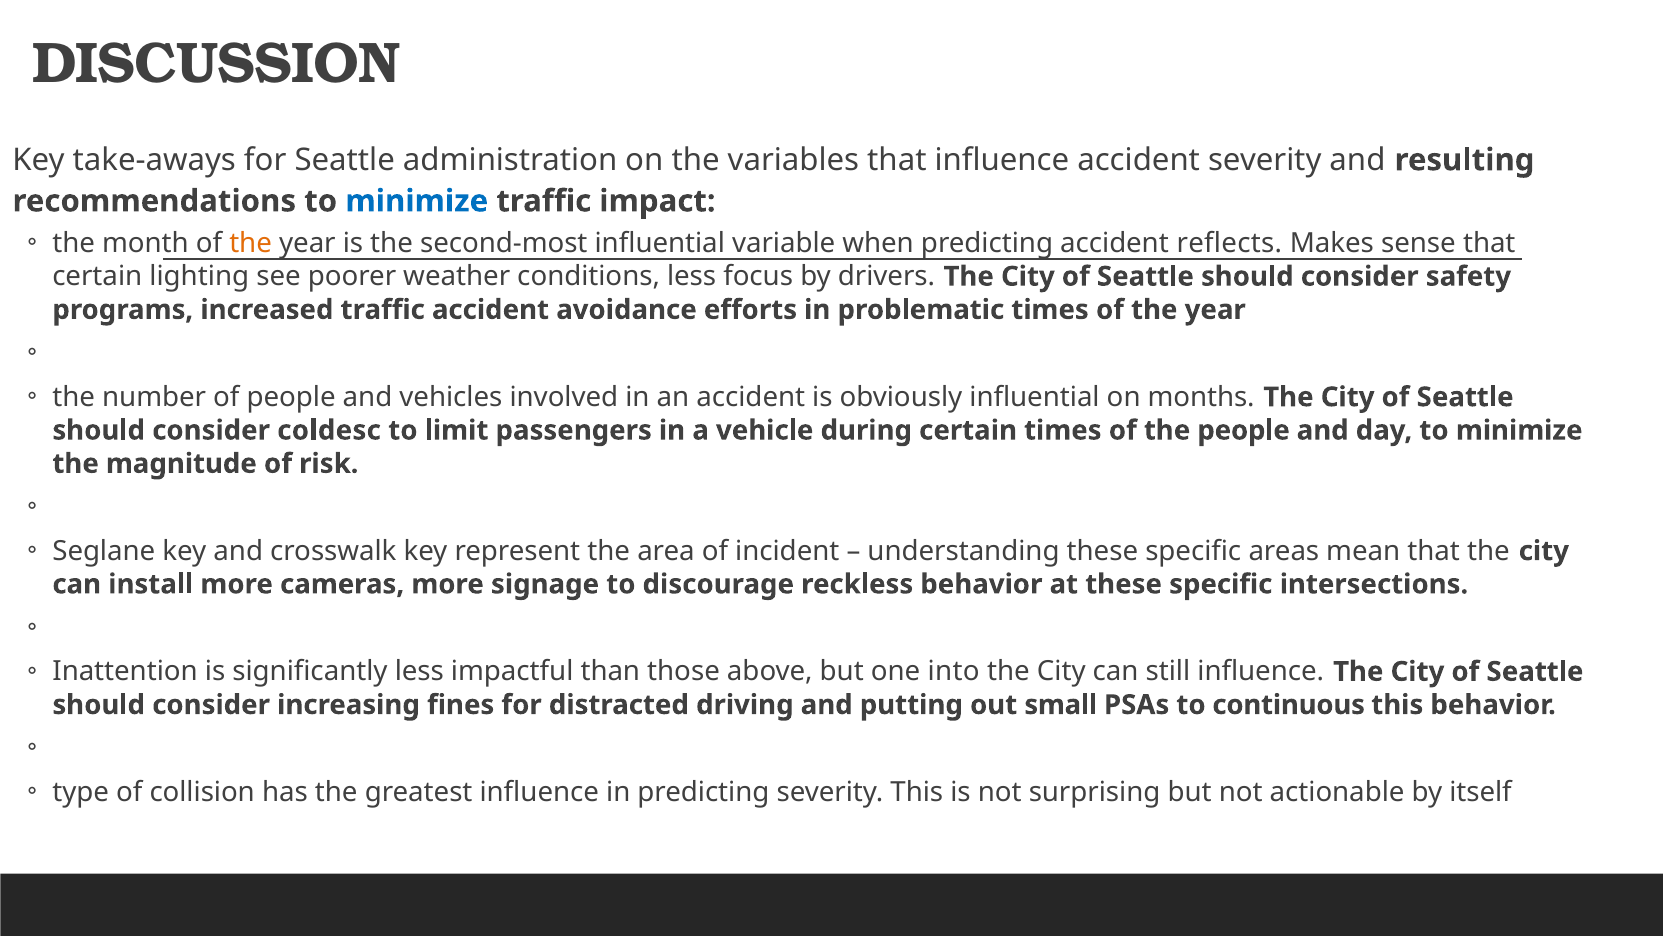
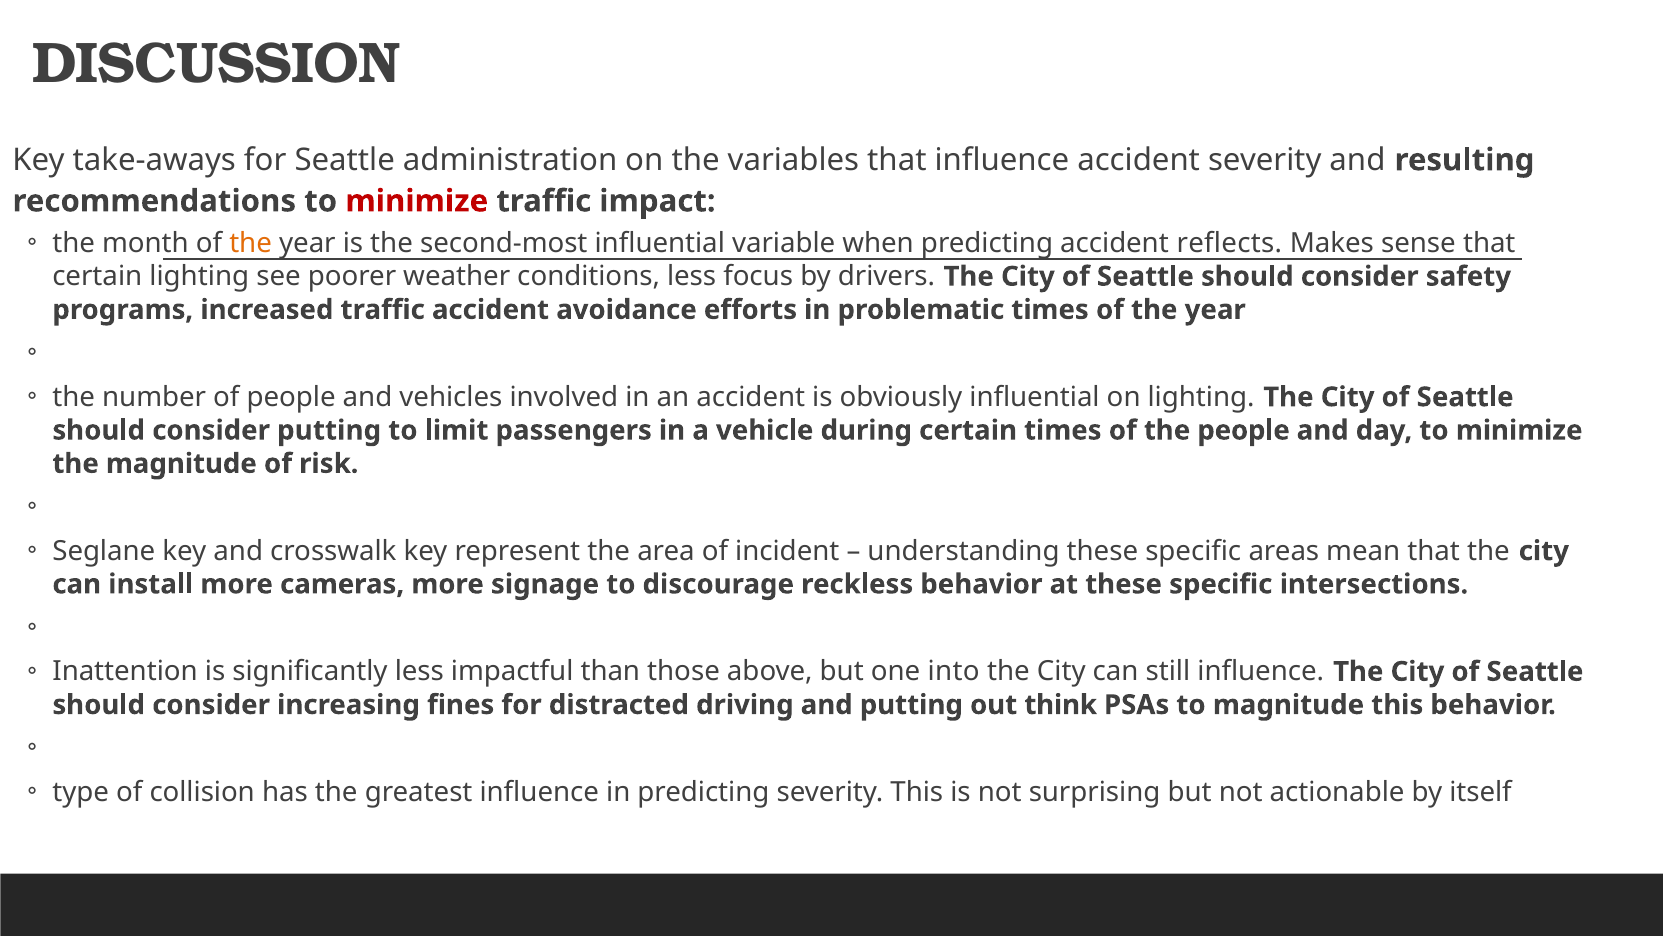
minimize at (417, 201) colour: blue -> red
on months: months -> lighting
consider coldesc: coldesc -> putting
small: small -> think
to continuous: continuous -> magnitude
